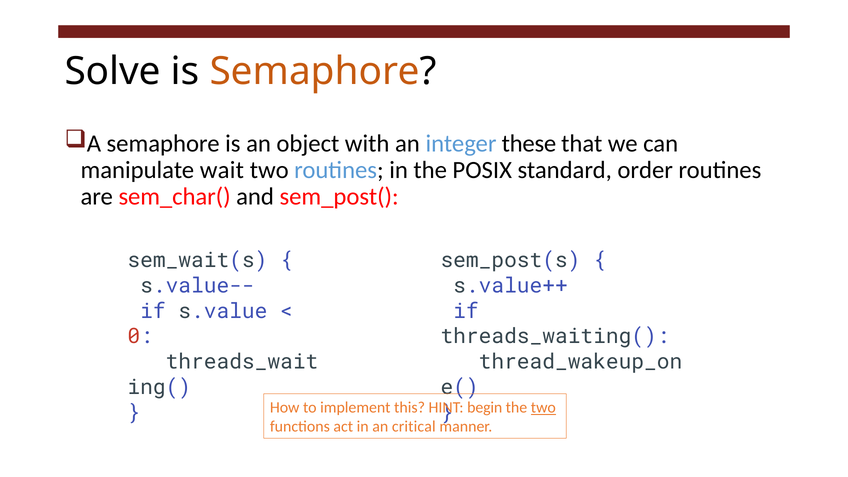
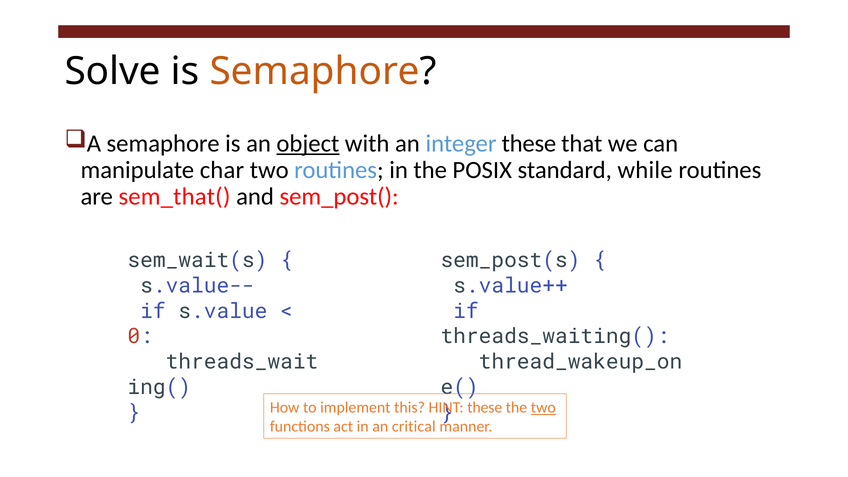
object underline: none -> present
wait: wait -> char
order: order -> while
sem_char(: sem_char( -> sem_that(
begin at (485, 407): begin -> these
